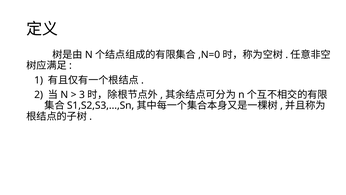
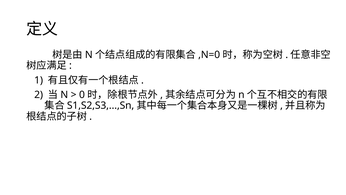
3: 3 -> 0
